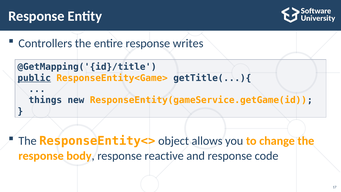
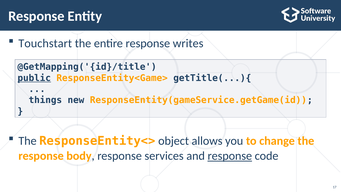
Controllers: Controllers -> Touchstart
reactive: reactive -> services
response at (230, 156) underline: none -> present
